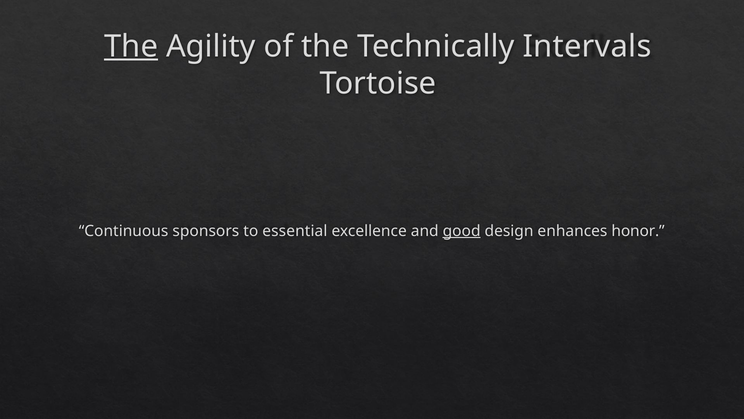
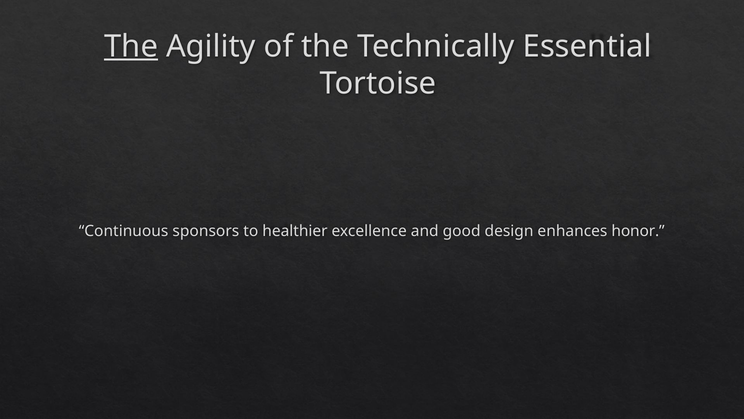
Intervals: Intervals -> Essential
essential: essential -> healthier
good underline: present -> none
